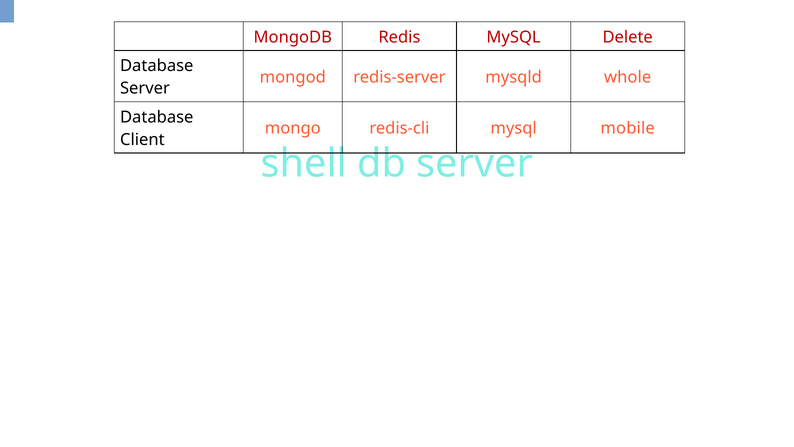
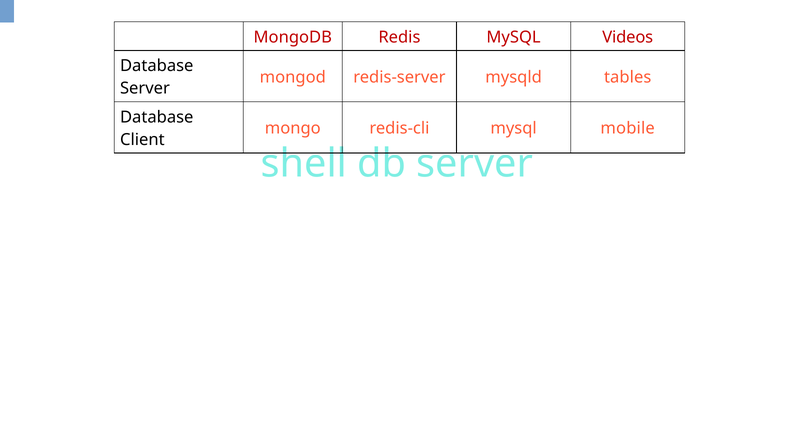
Delete: Delete -> Videos
whole: whole -> tables
